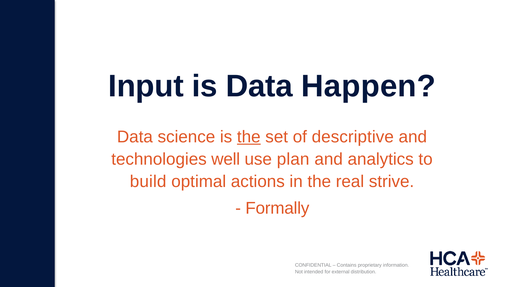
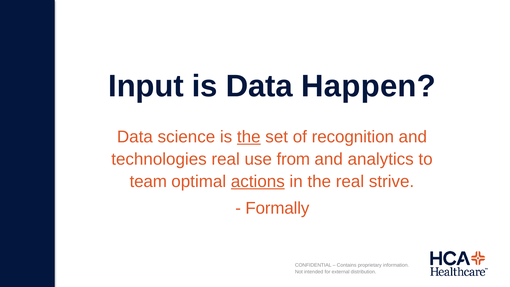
descriptive: descriptive -> recognition
technologies well: well -> real
plan: plan -> from
build: build -> team
actions underline: none -> present
